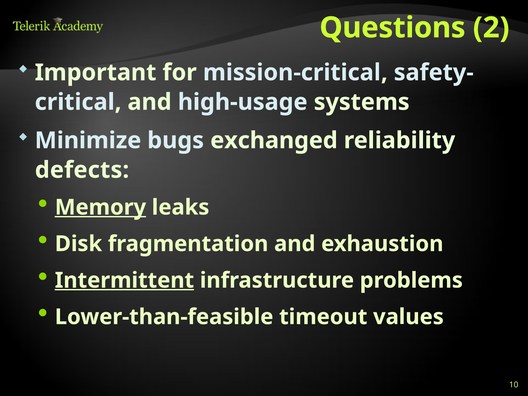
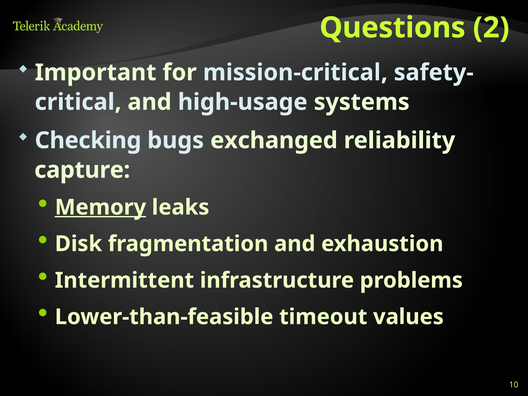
Minimize: Minimize -> Checking
defects: defects -> capture
Intermittent underline: present -> none
